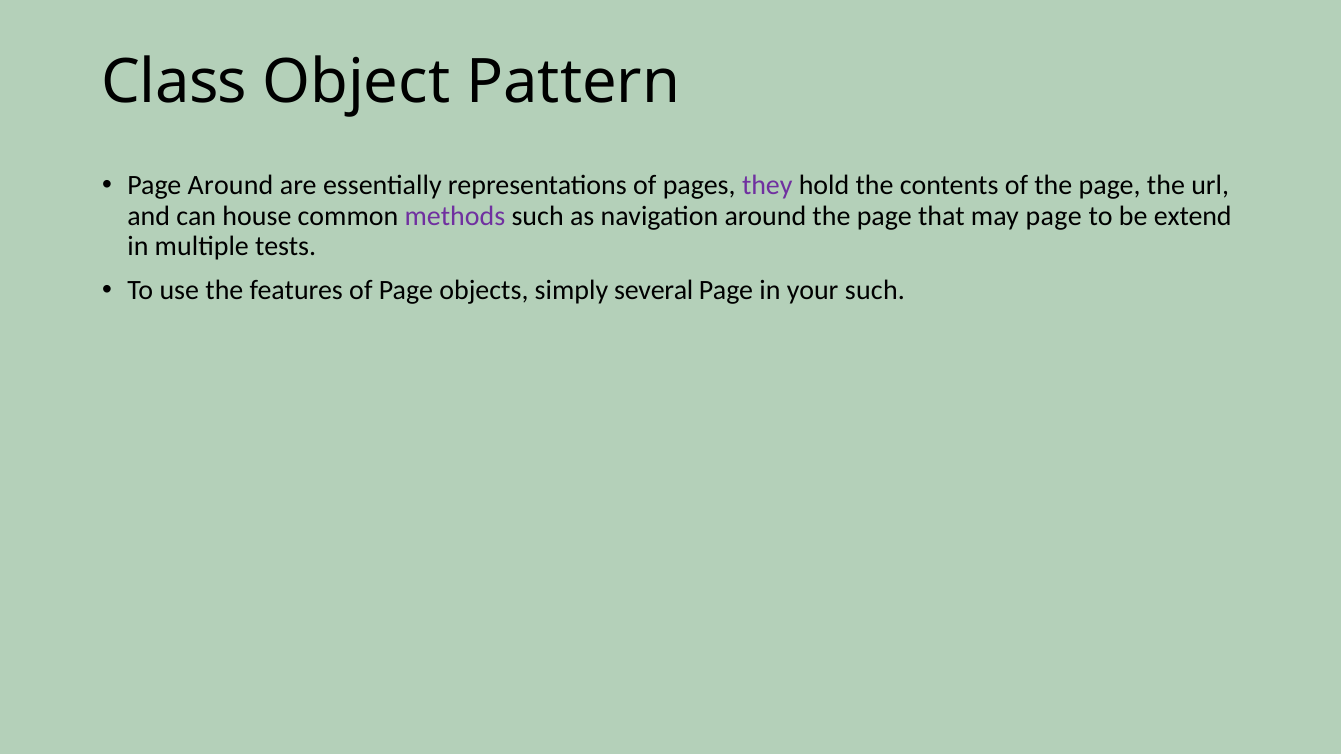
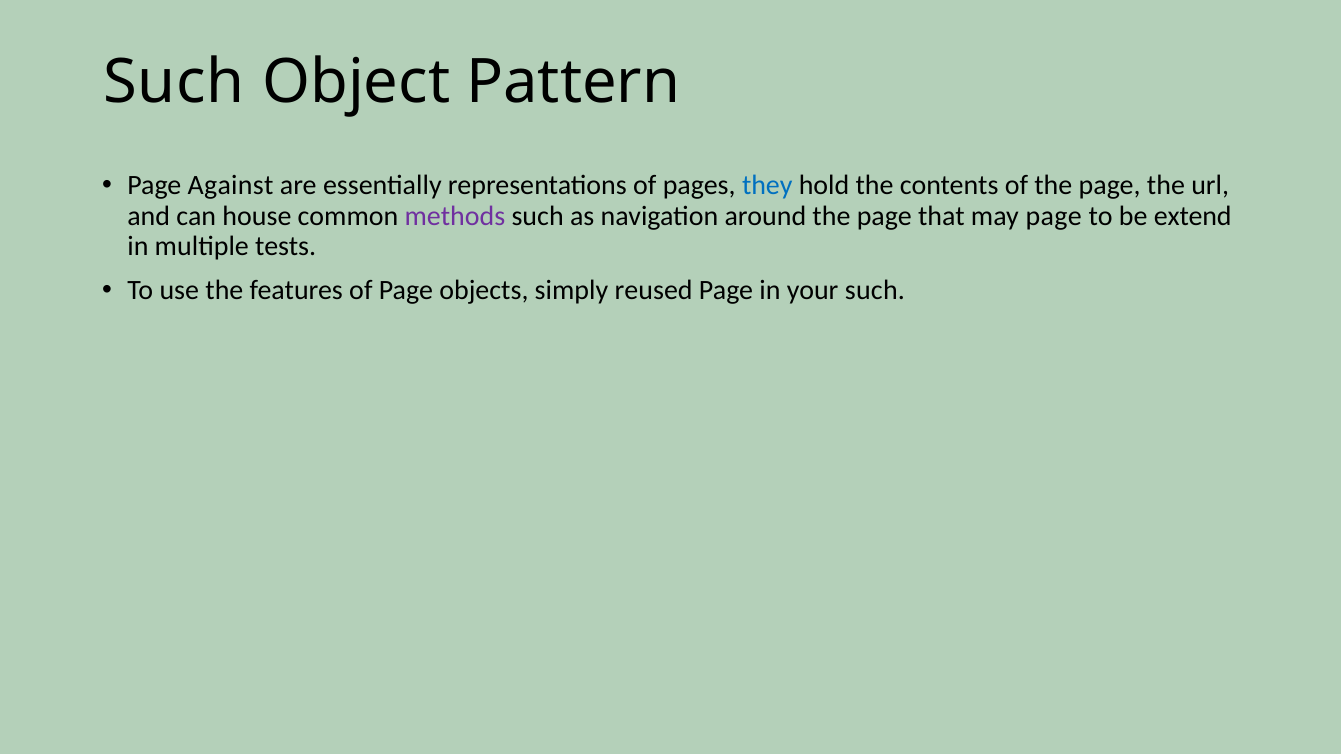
Class at (175, 82): Class -> Such
Page Around: Around -> Against
they colour: purple -> blue
several: several -> reused
